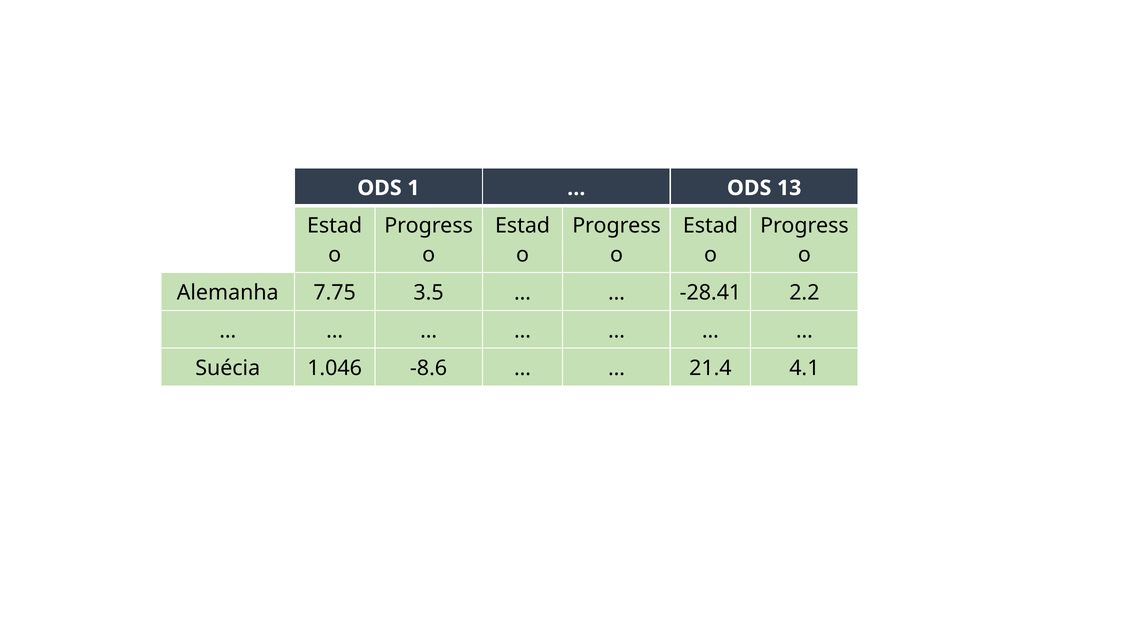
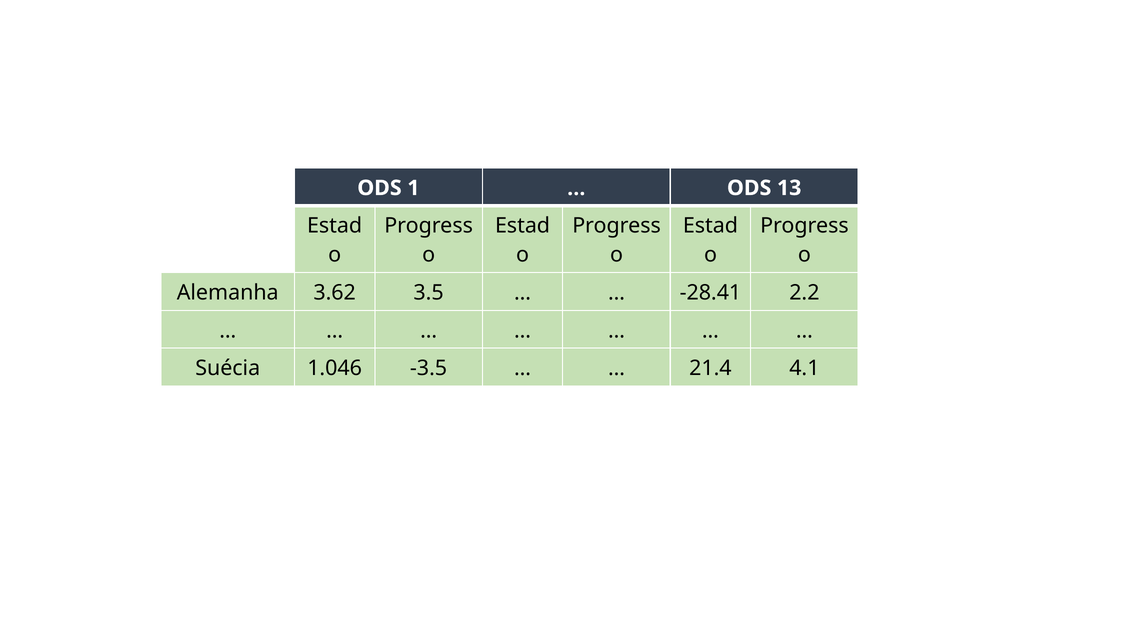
7.75: 7.75 -> 3.62
-8.6: -8.6 -> -3.5
